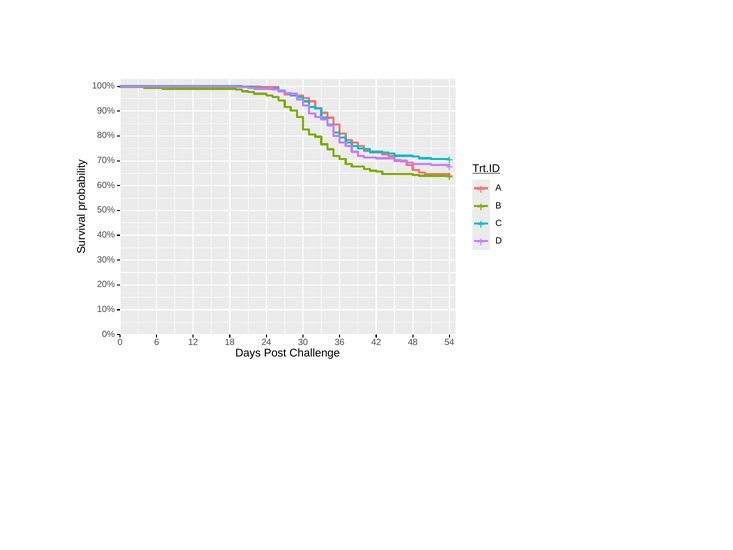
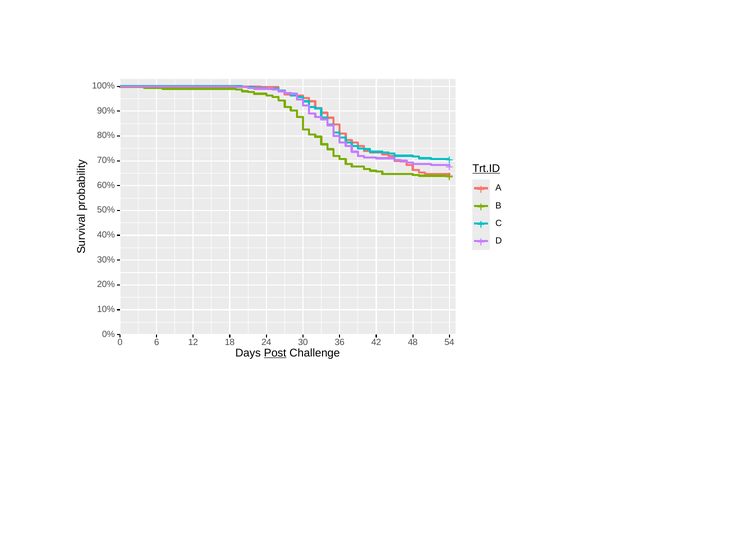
Post underline: none -> present
